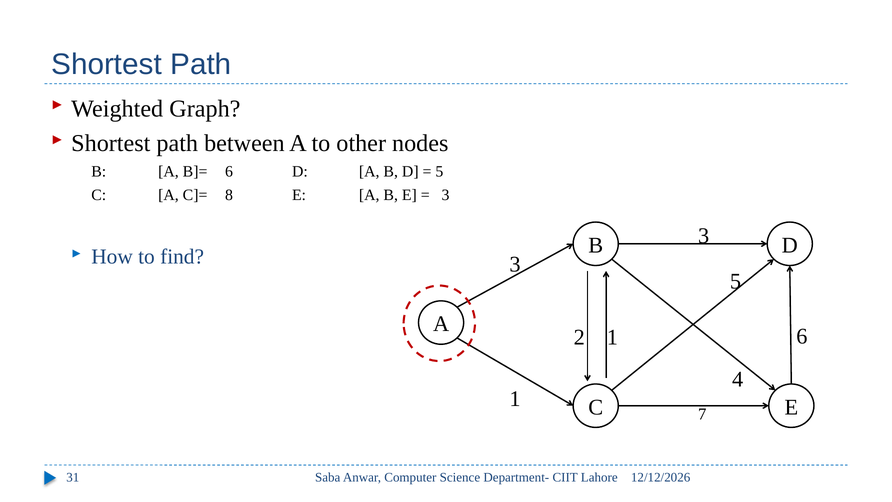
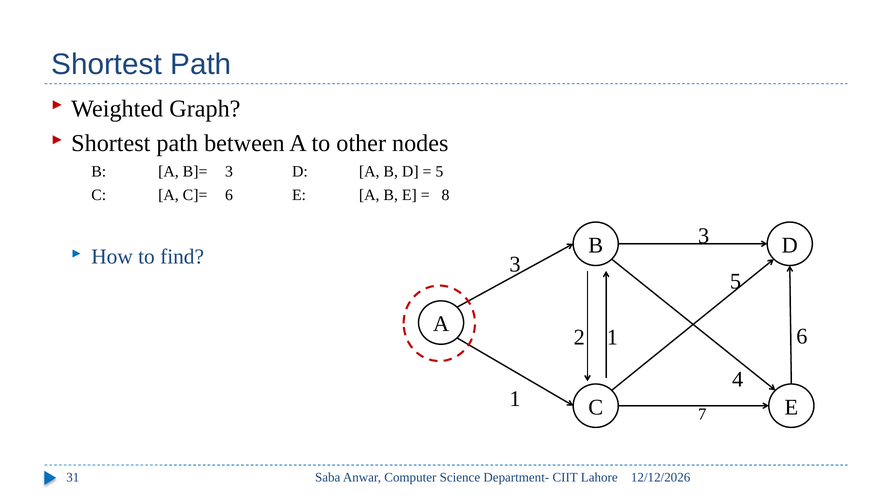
B]= 6: 6 -> 3
C]= 8: 8 -> 6
3 at (446, 195): 3 -> 8
